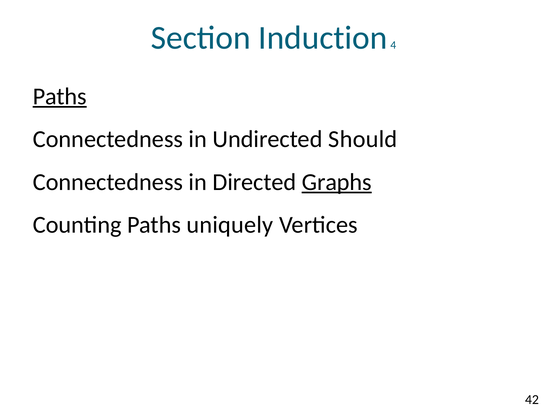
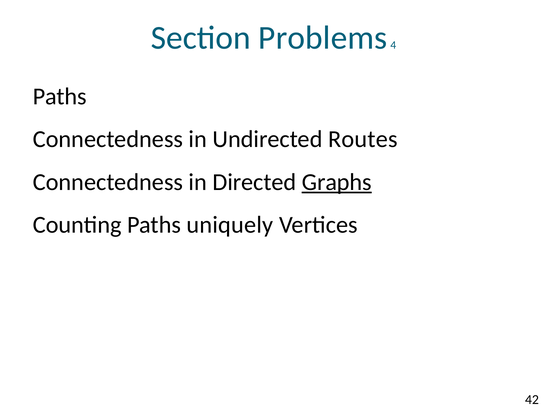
Induction: Induction -> Problems
Paths at (60, 96) underline: present -> none
Should: Should -> Routes
